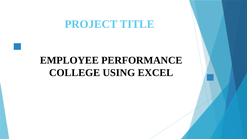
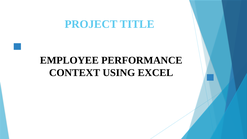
COLLEGE: COLLEGE -> CONTEXT
